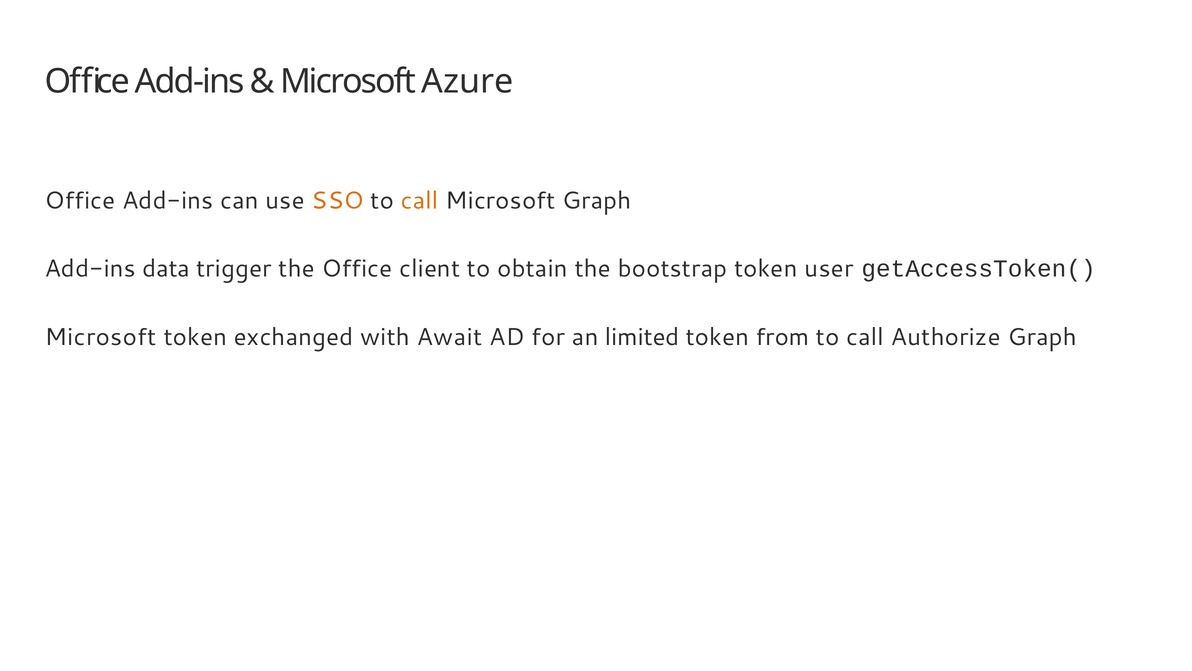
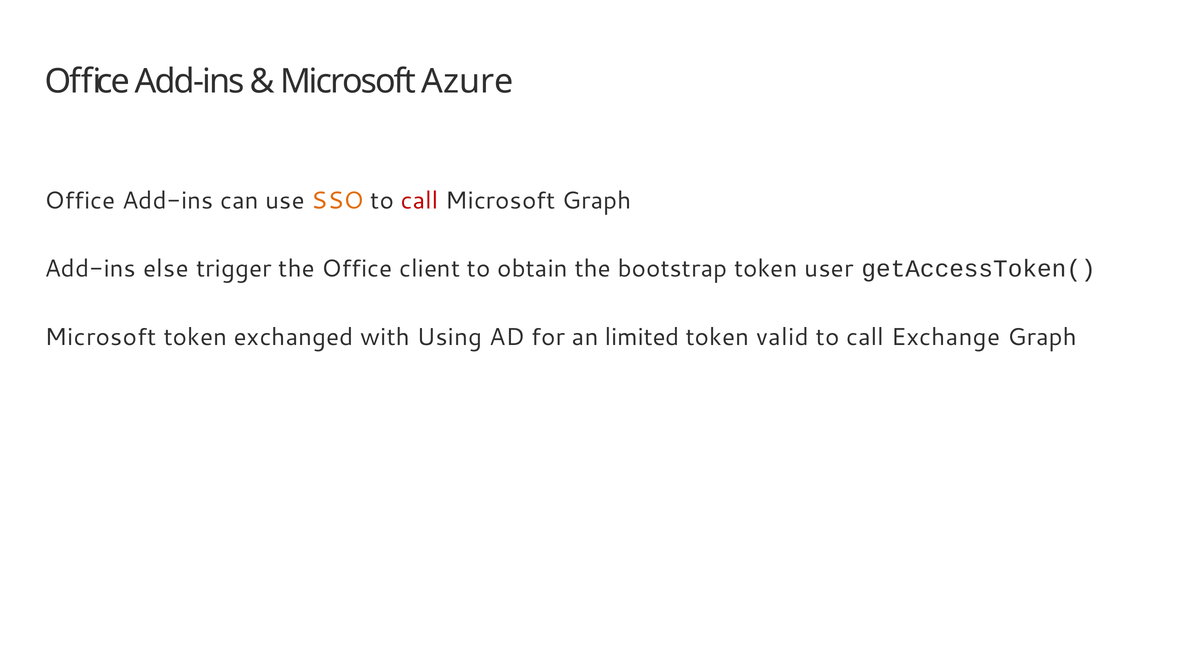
call at (420, 200) colour: orange -> red
data: data -> else
Await: Await -> Using
from: from -> valid
Authorize: Authorize -> Exchange
